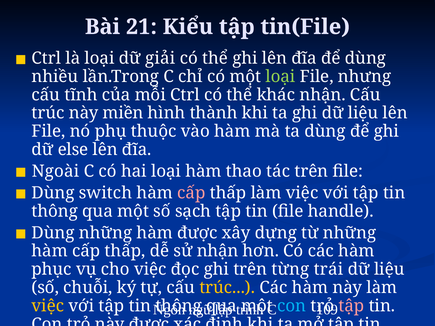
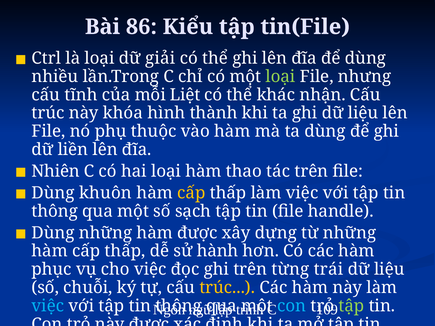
21: 21 -> 86
mỗi Ctrl: Ctrl -> Liệt
miền: miền -> khóa
else: else -> liền
Ngoài: Ngoài -> Nhiên
switch: switch -> khuôn
cấp at (191, 193) colour: pink -> yellow
sử nhận: nhận -> hành
việc at (48, 306) colour: yellow -> light blue
tập at (351, 306) colour: pink -> light green
